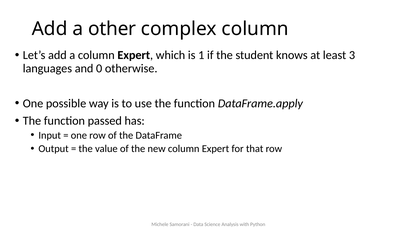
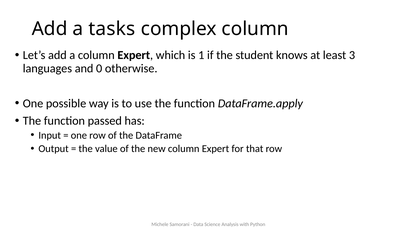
other: other -> tasks
